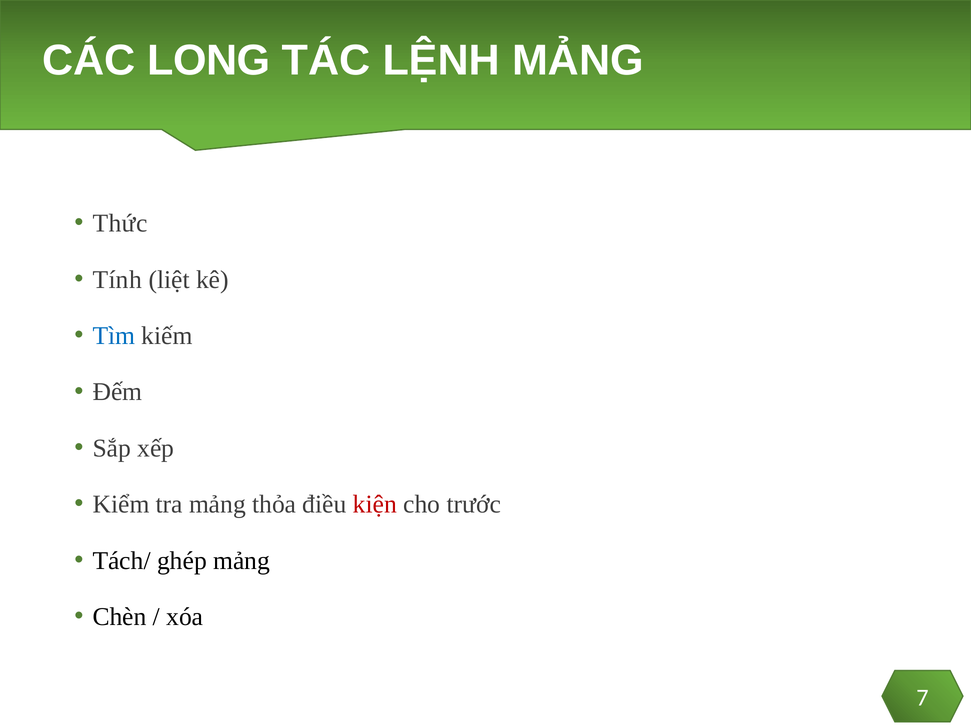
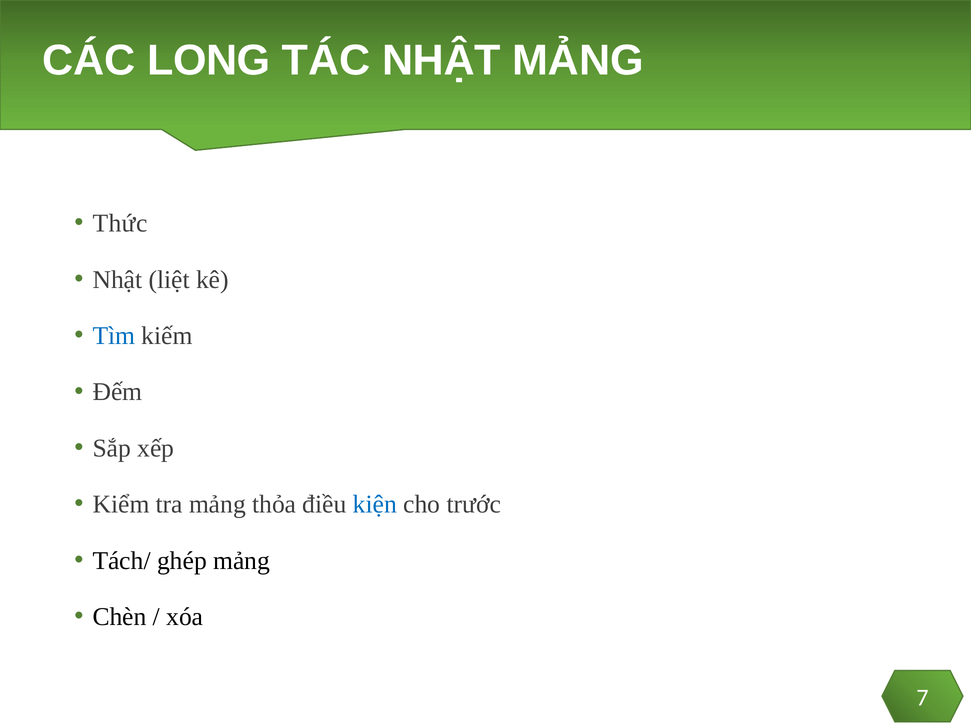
TÁC LỆNH: LỆNH -> NHẬT
Tính at (117, 280): Tính -> Nhật
kiện colour: red -> blue
